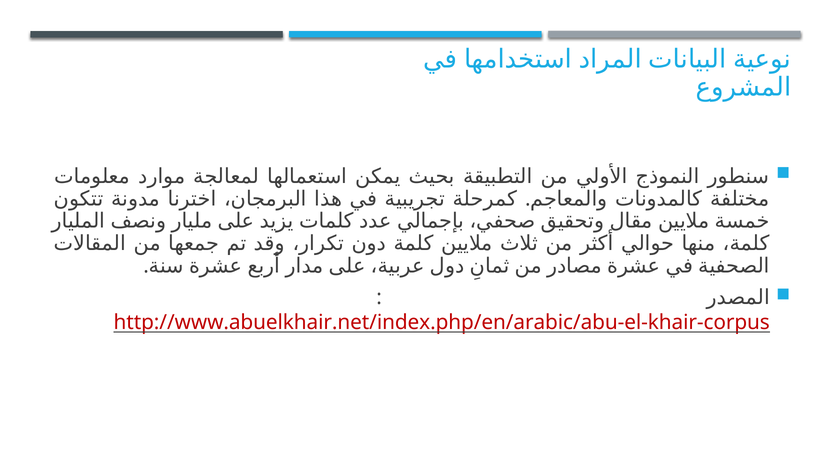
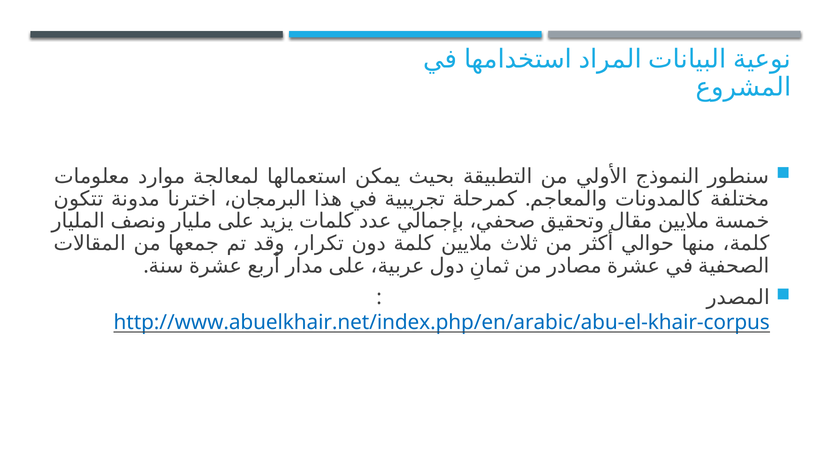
http://www.abuelkhair.net/index.php/en/arabic/abu-el-khair-corpus colour: red -> blue
